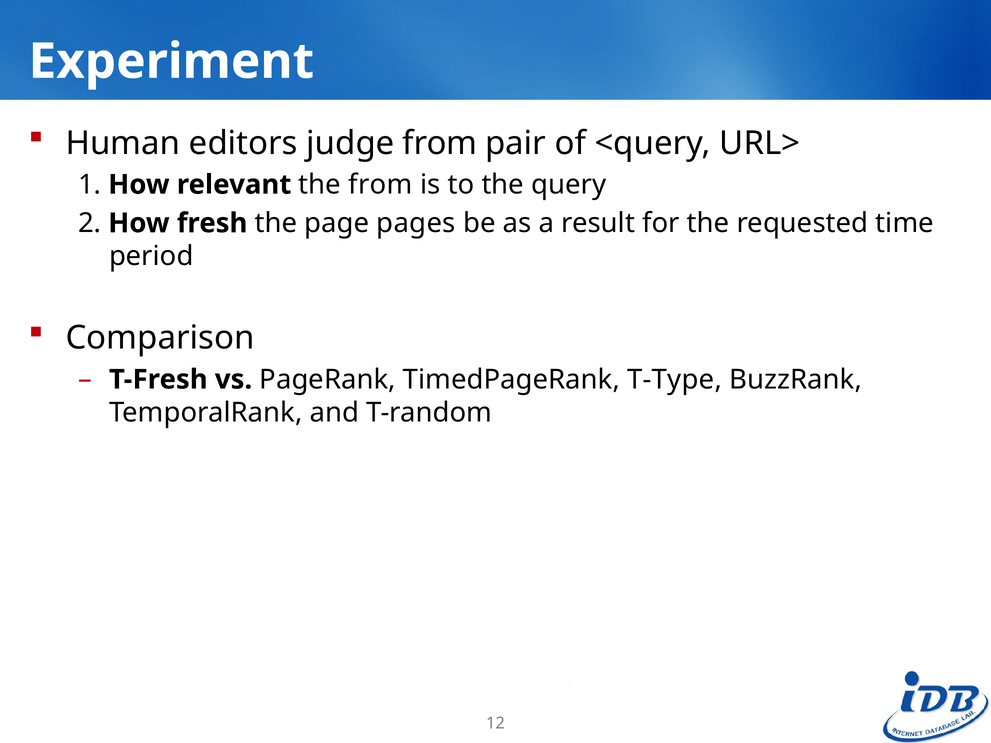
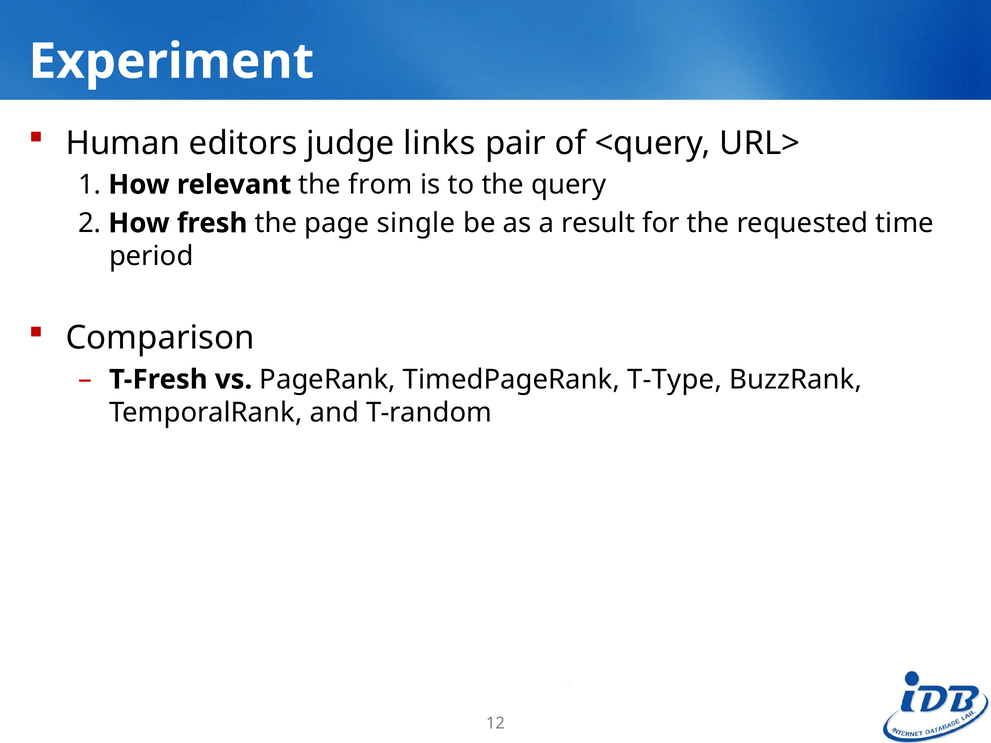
judge from: from -> links
pages: pages -> single
